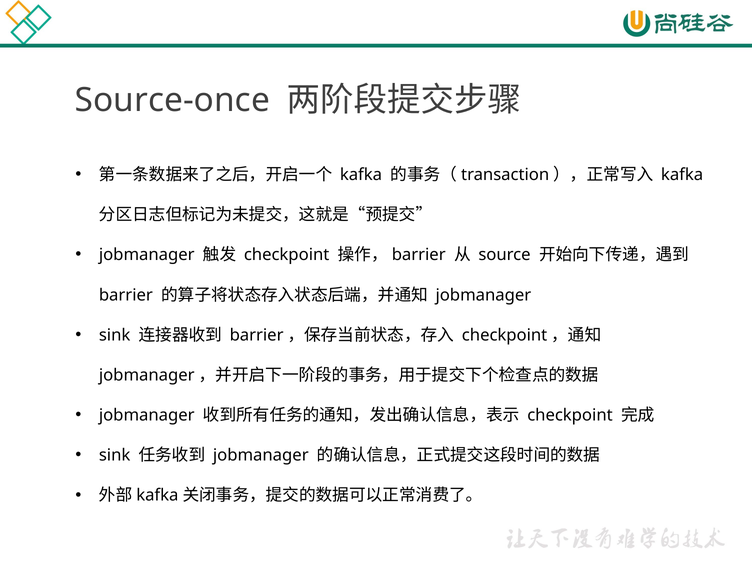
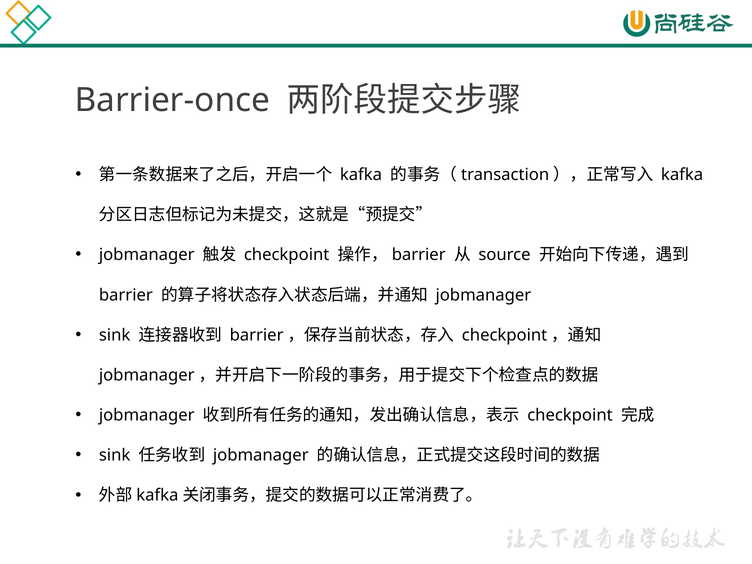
Source-once: Source-once -> Barrier-once
